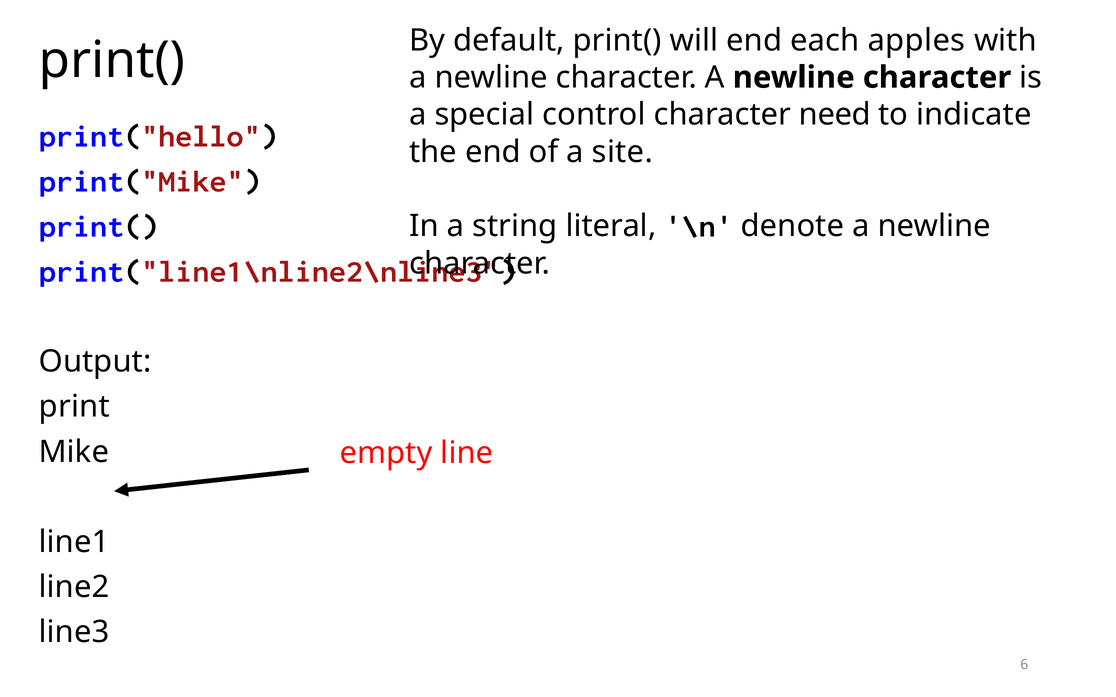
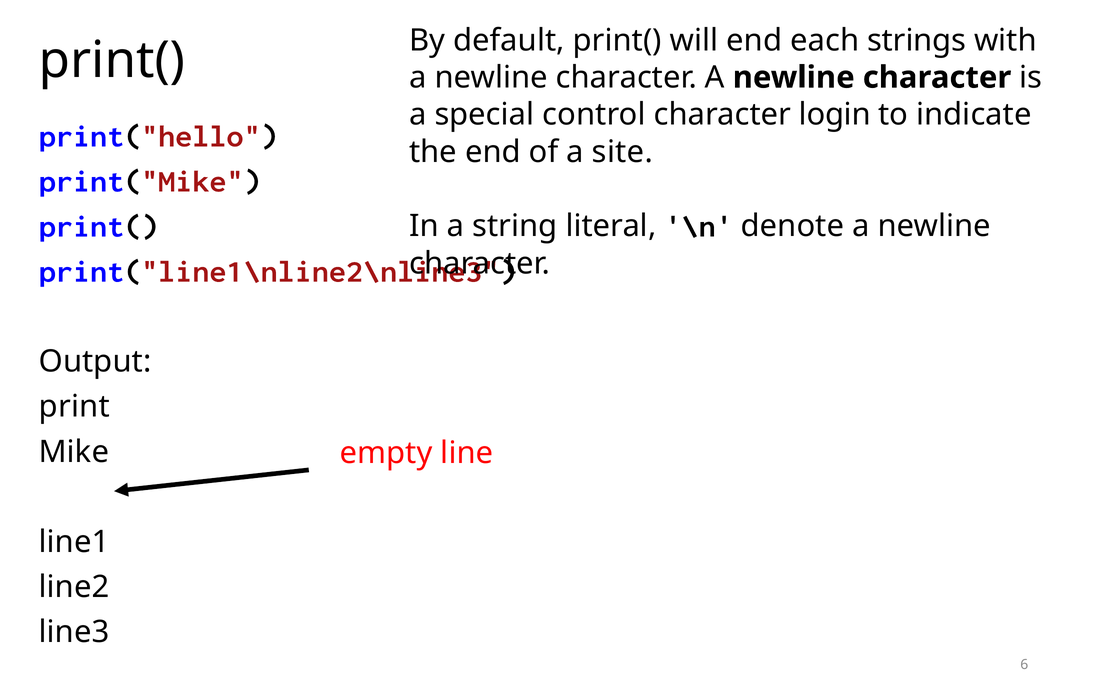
apples: apples -> strings
need: need -> login
